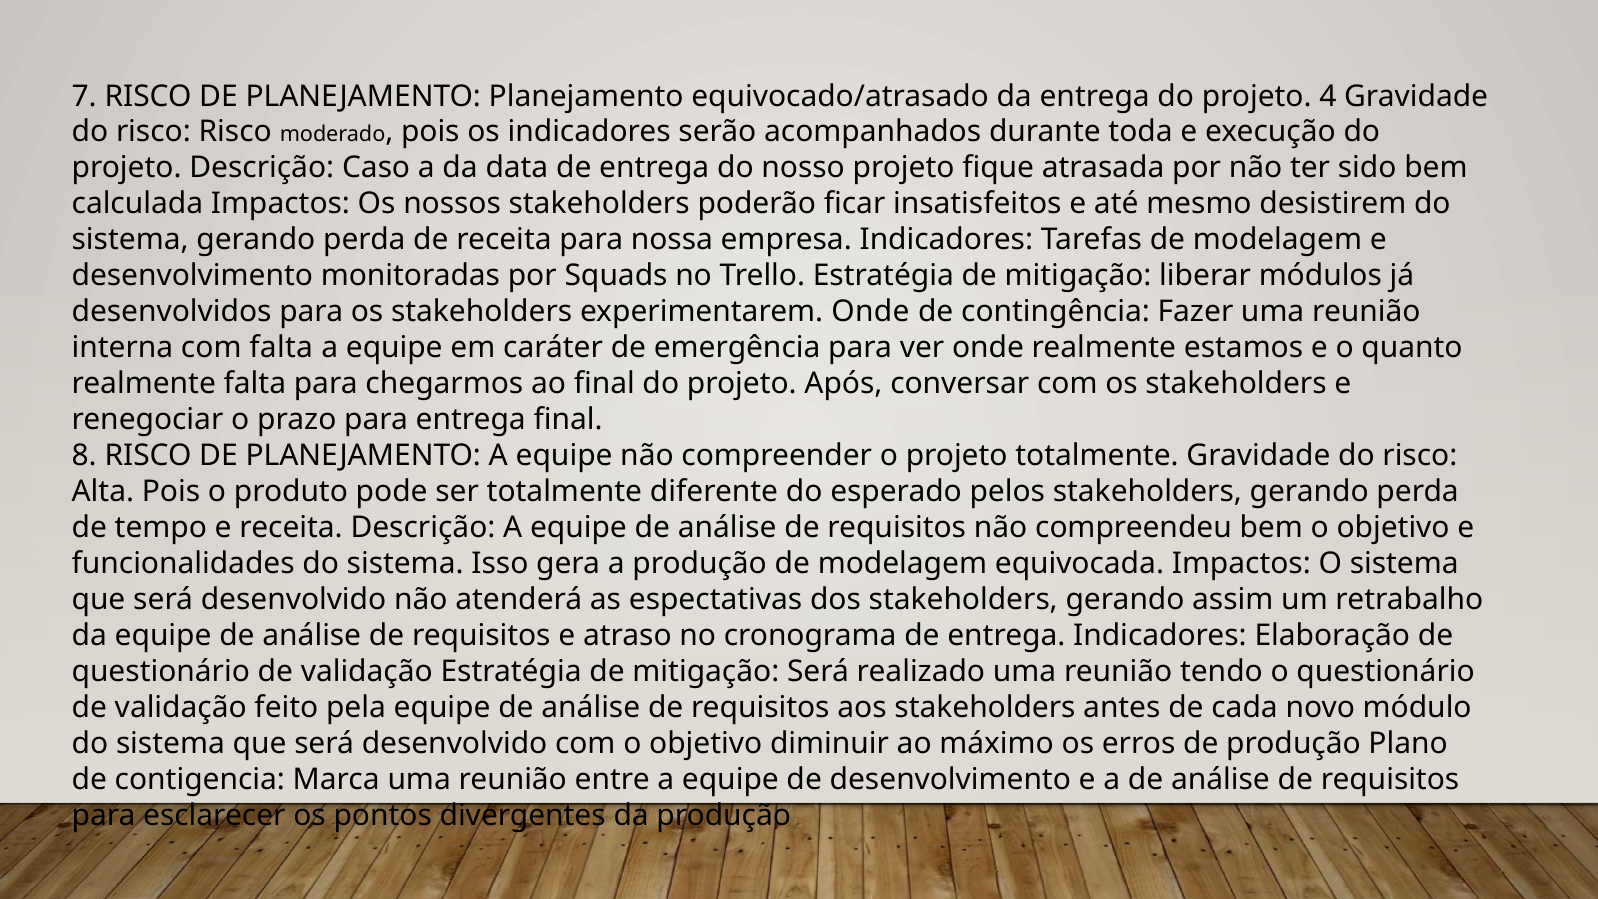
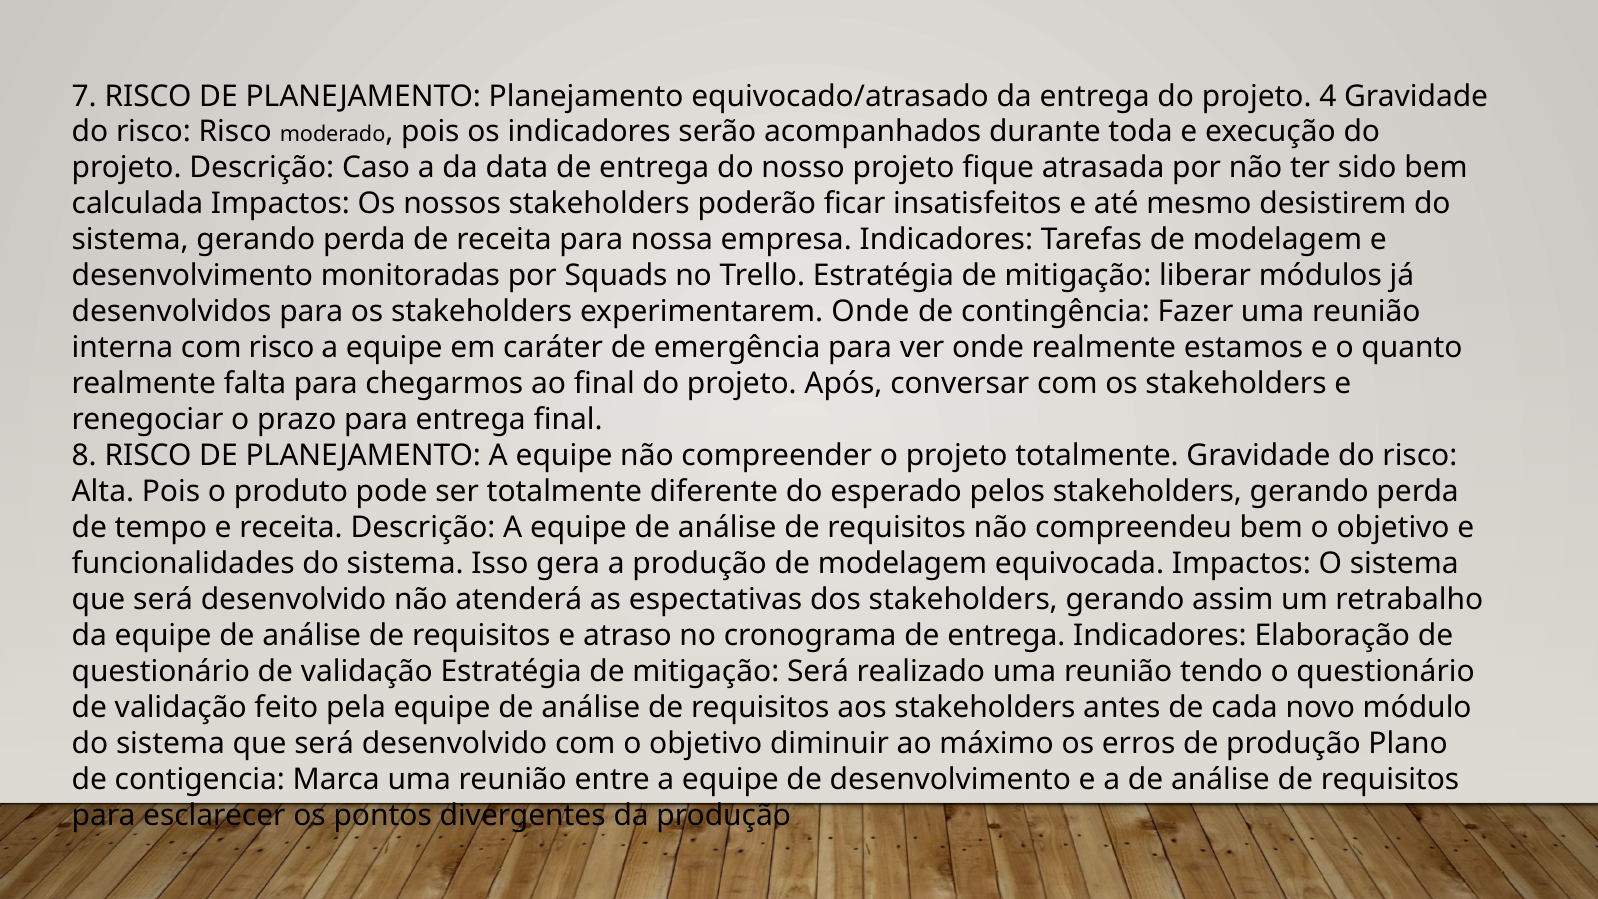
com falta: falta -> risco
